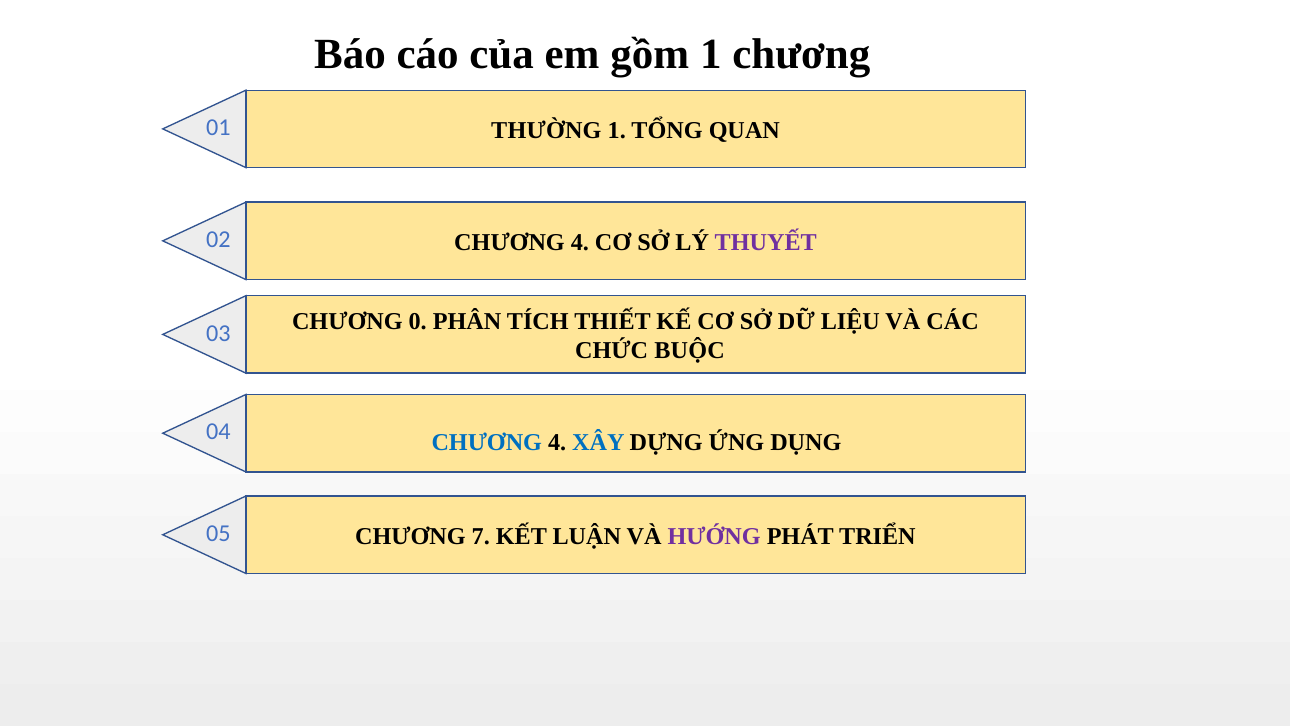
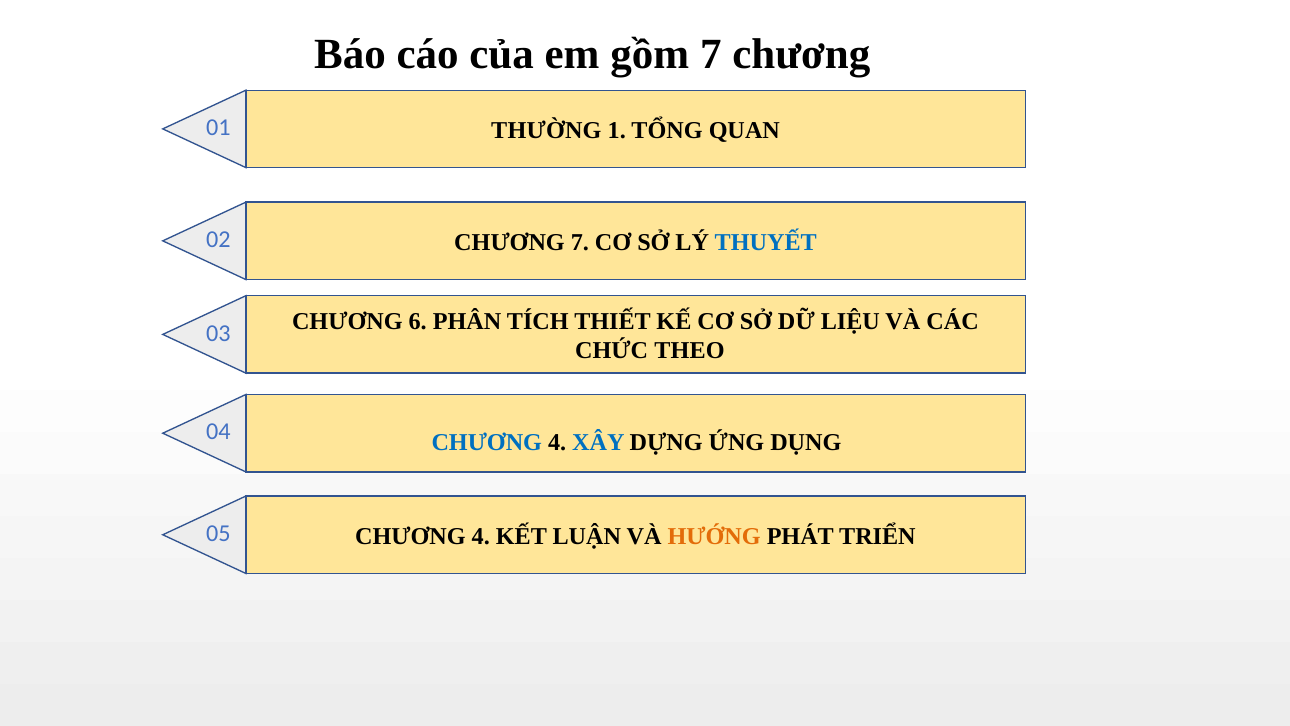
gồm 1: 1 -> 7
4 at (580, 242): 4 -> 7
THUYẾT colour: purple -> blue
0: 0 -> 6
BUỘC: BUỘC -> THEO
7 at (481, 536): 7 -> 4
HƯỚNG colour: purple -> orange
